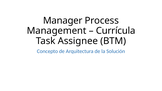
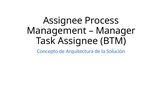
Manager at (63, 21): Manager -> Assignee
Currícula: Currícula -> Manager
